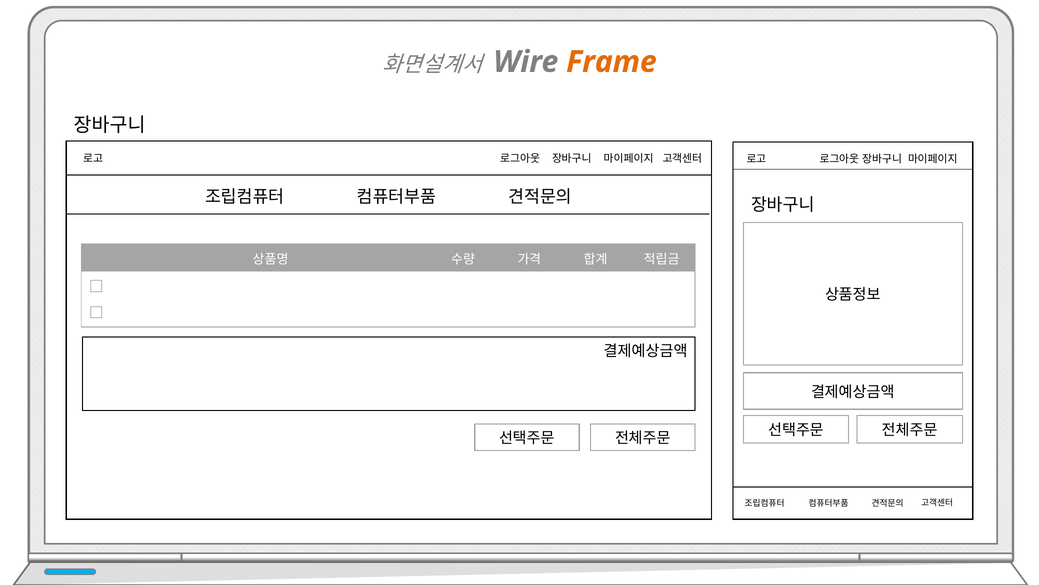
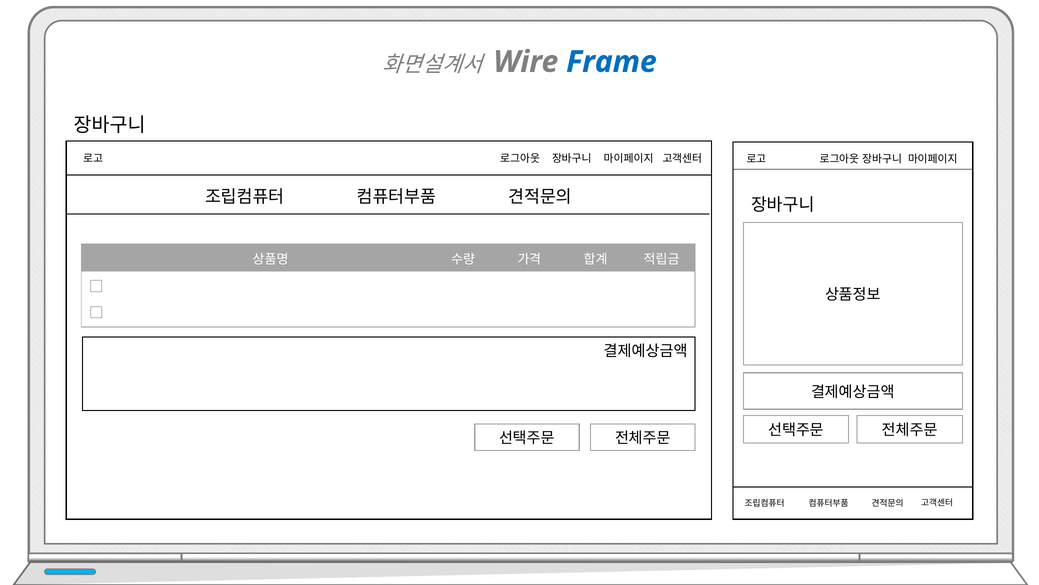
Frame colour: orange -> blue
